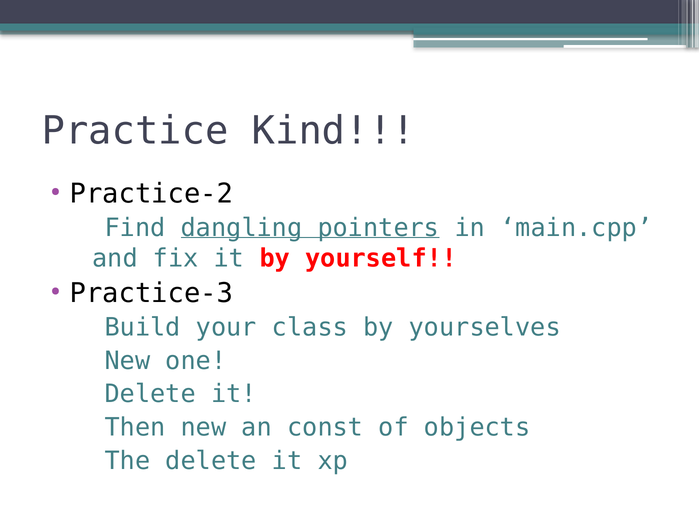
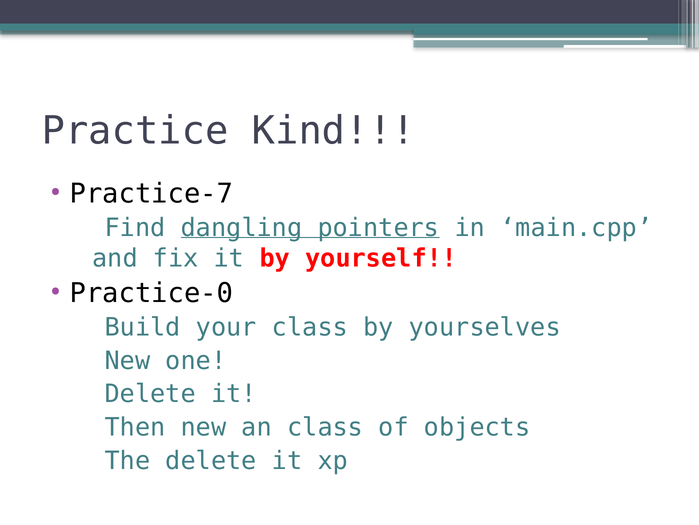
Practice-2: Practice-2 -> Practice-7
Practice-3: Practice-3 -> Practice-0
an const: const -> class
